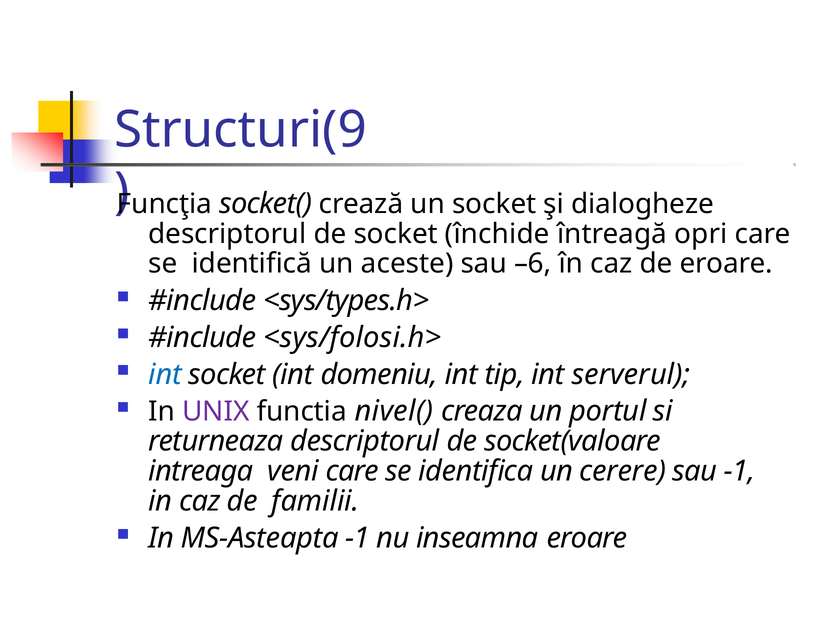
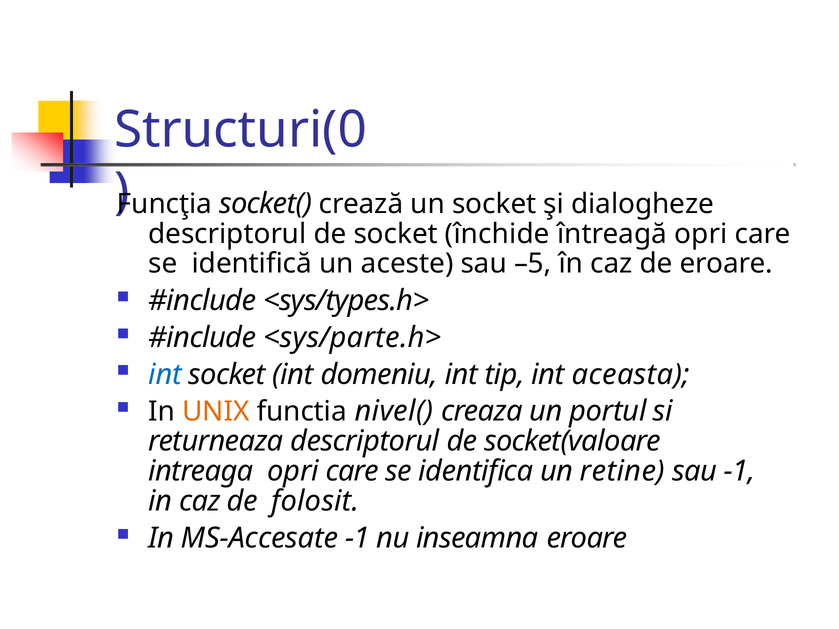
Structuri(9: Structuri(9 -> Structuri(0
–6: –6 -> –5
<sys/folosi.h>: <sys/folosi.h> -> <sys/parte.h>
serverul: serverul -> aceasta
UNIX colour: purple -> orange
intreaga veni: veni -> opri
cerere: cerere -> retine
familii: familii -> folosit
MS-Asteapta: MS-Asteapta -> MS-Accesate
